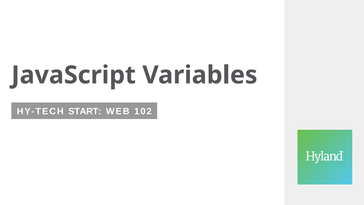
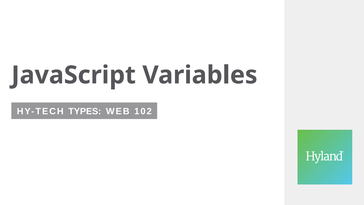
START: START -> TYPES
